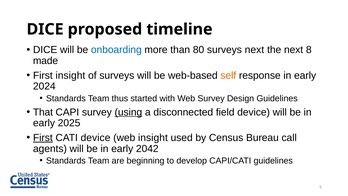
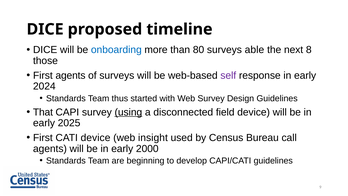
surveys next: next -> able
made: made -> those
First insight: insight -> agents
self colour: orange -> purple
First at (43, 138) underline: present -> none
2042: 2042 -> 2000
